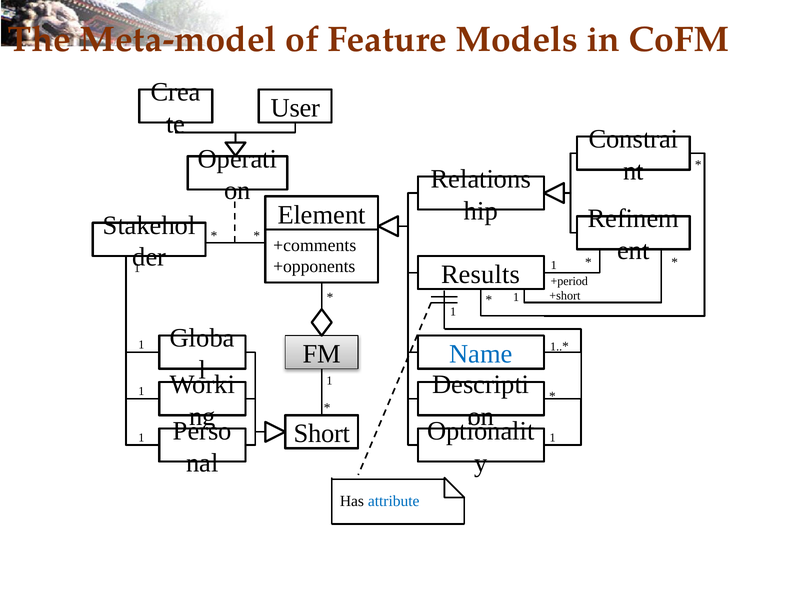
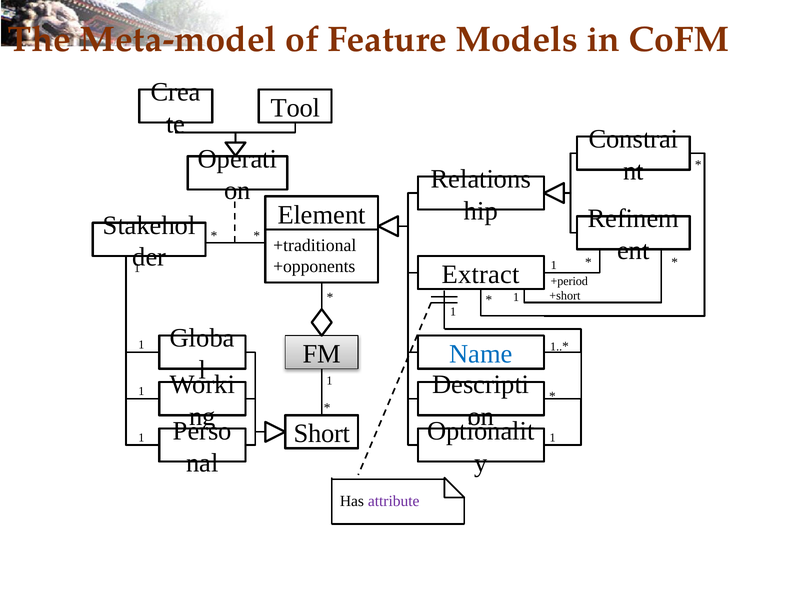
User: User -> Tool
+comments: +comments -> +traditional
Results: Results -> Extract
attribute colour: blue -> purple
